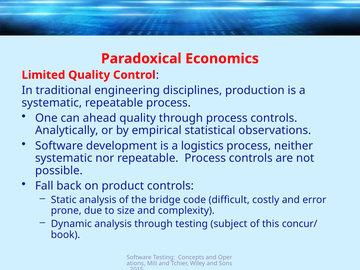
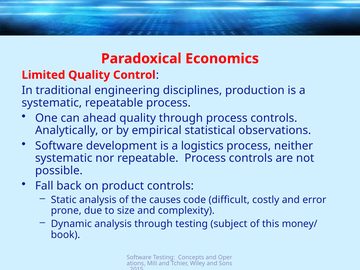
bridge: bridge -> causes
concur/: concur/ -> money/
